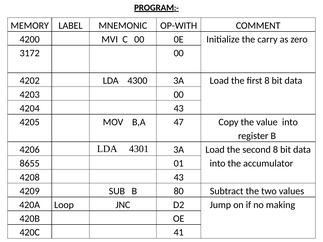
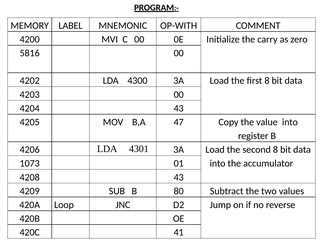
3172: 3172 -> 5816
8655: 8655 -> 1073
making: making -> reverse
